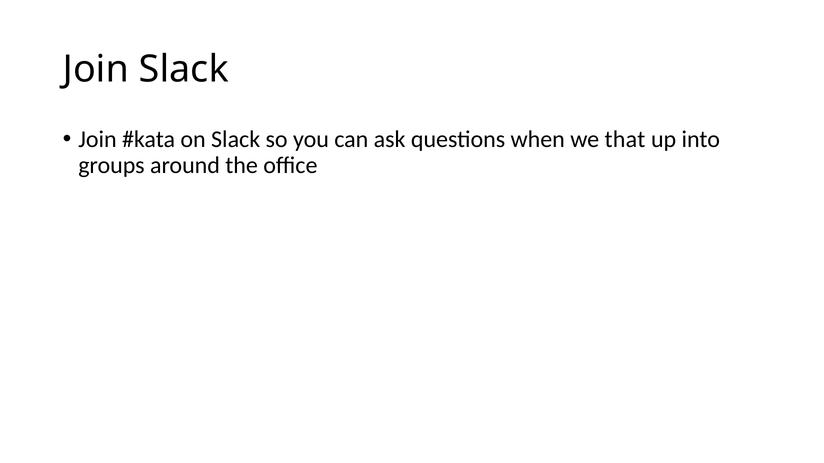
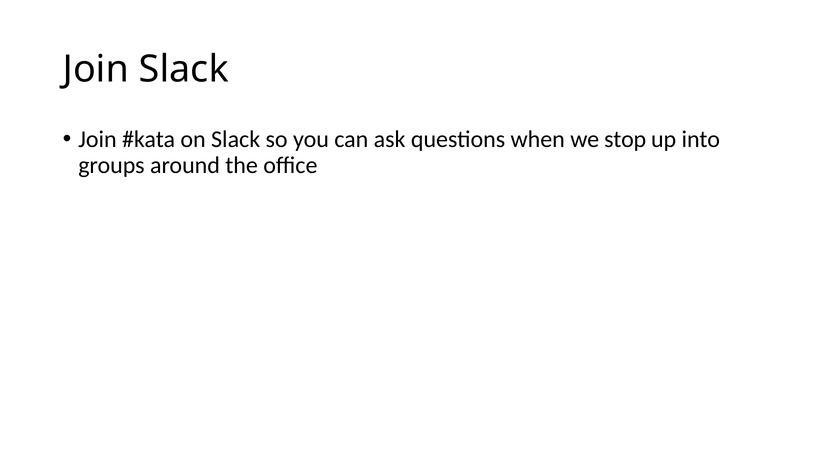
that: that -> stop
